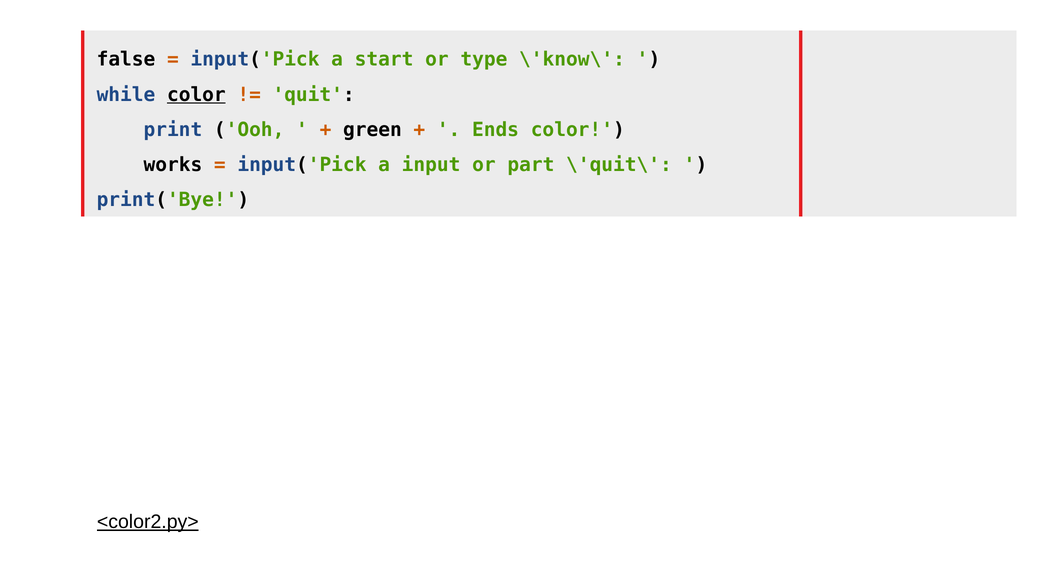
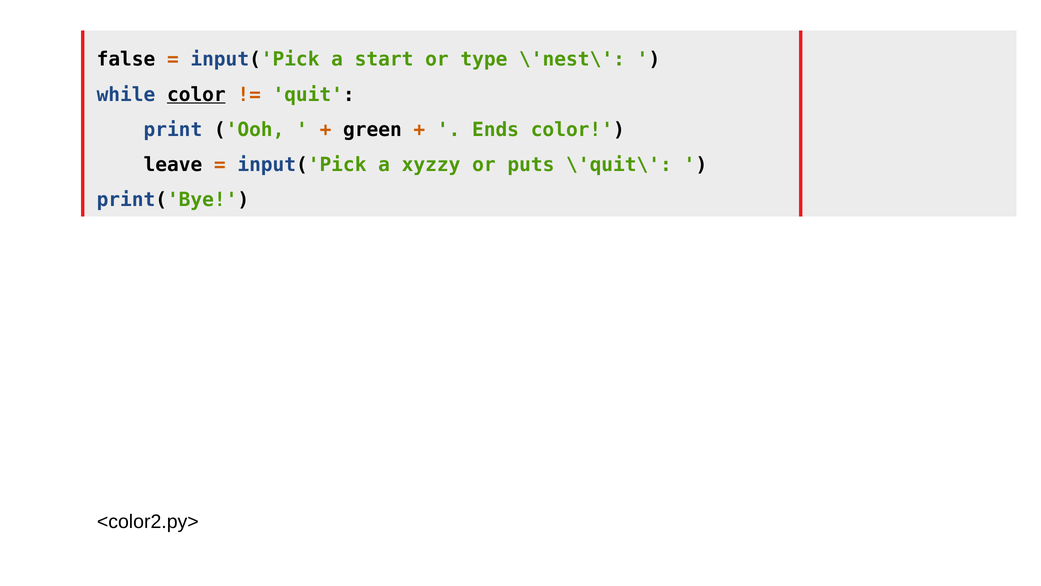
\'know\: \'know\ -> \'nest\
works: works -> leave
input: input -> xyzzy
part: part -> puts
<color2.py> underline: present -> none
